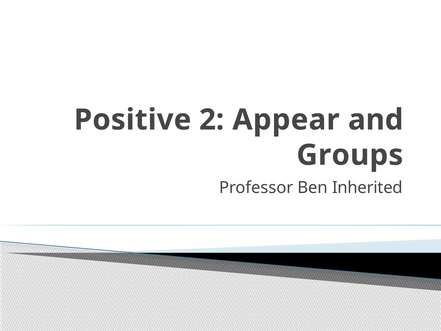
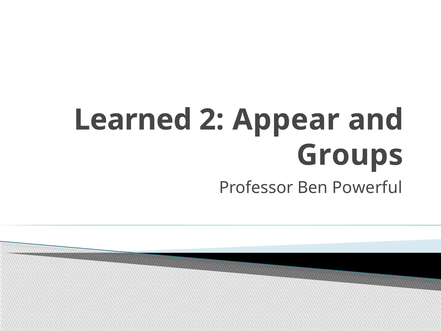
Positive: Positive -> Learned
Inherited: Inherited -> Powerful
